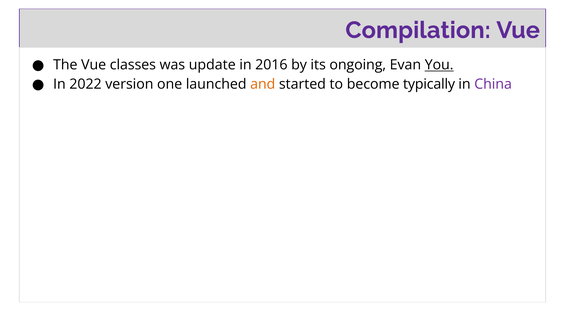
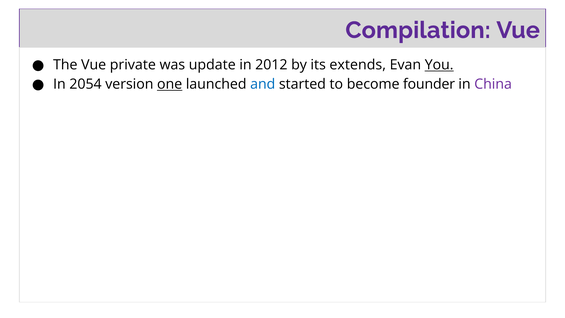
classes: classes -> private
2016: 2016 -> 2012
ongoing: ongoing -> extends
2022: 2022 -> 2054
one underline: none -> present
and colour: orange -> blue
typically: typically -> founder
